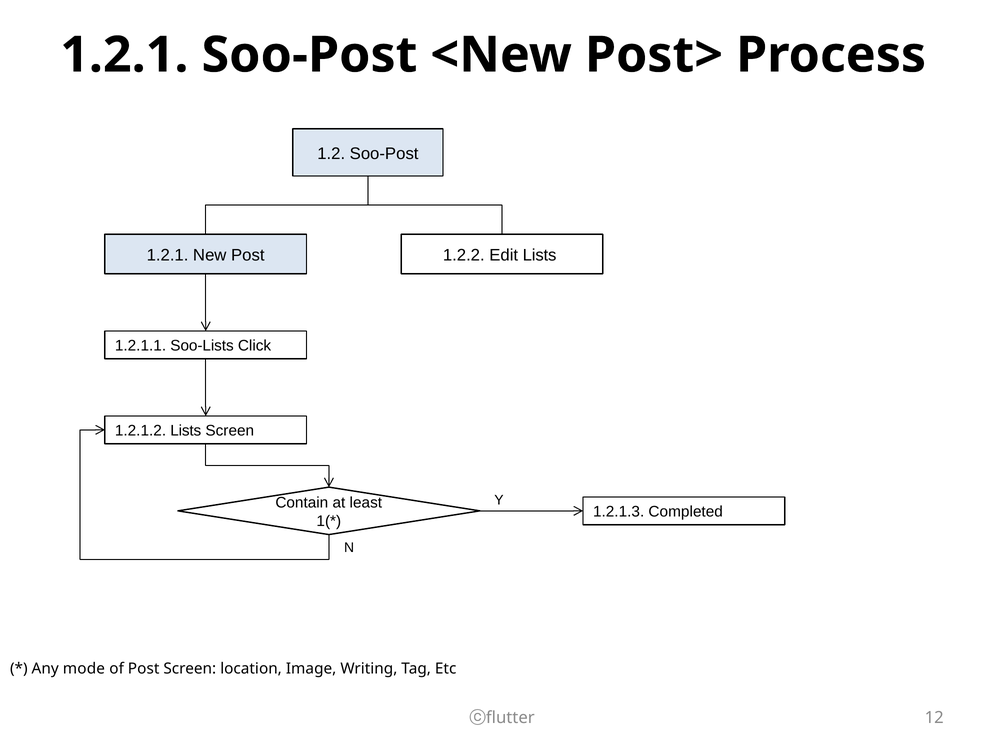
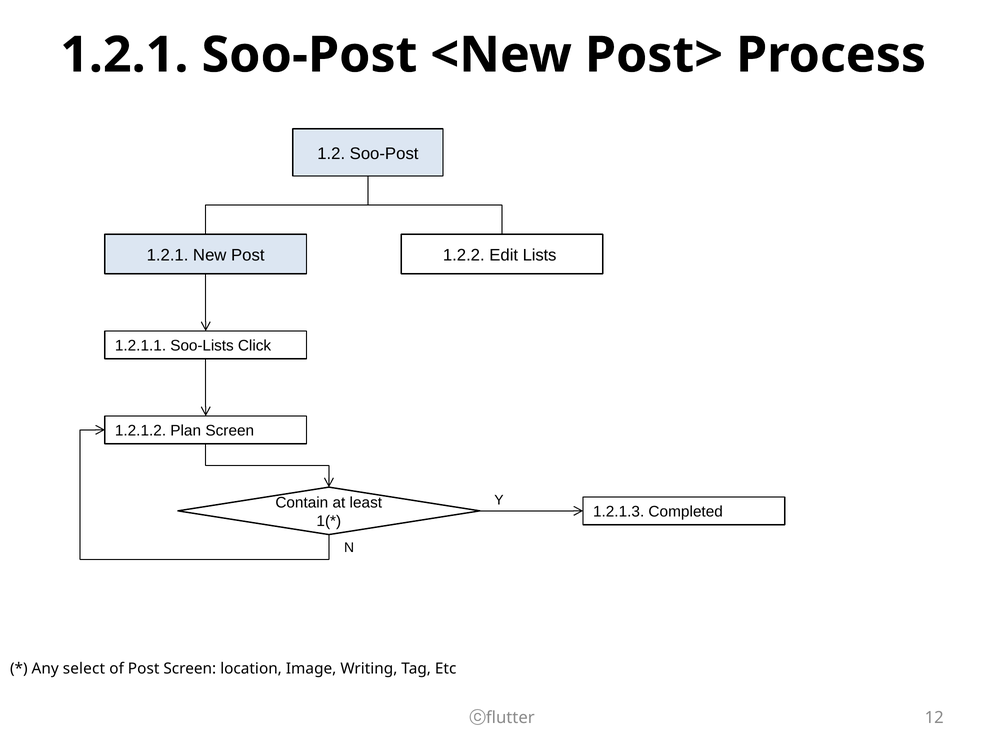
1.2.1.2 Lists: Lists -> Plan
mode: mode -> select
